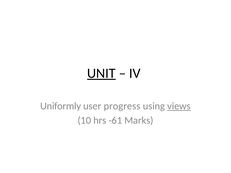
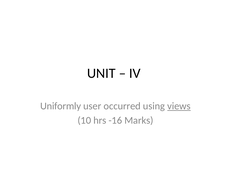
UNIT underline: present -> none
progress: progress -> occurred
-61: -61 -> -16
